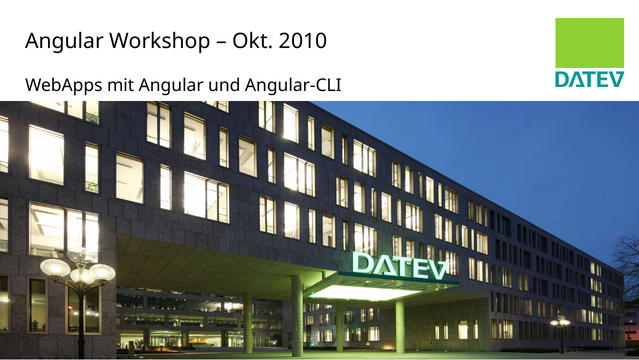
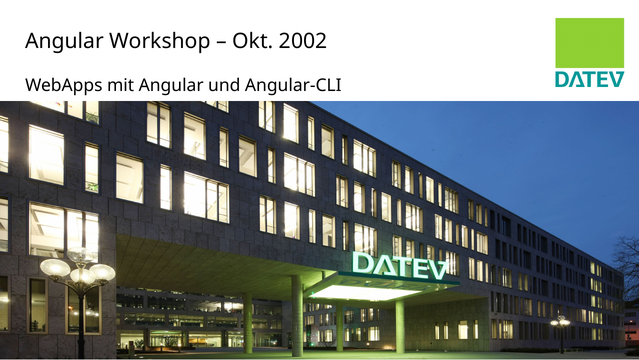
2010: 2010 -> 2002
